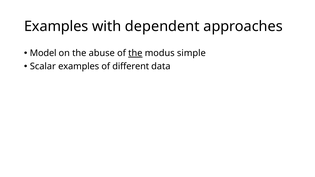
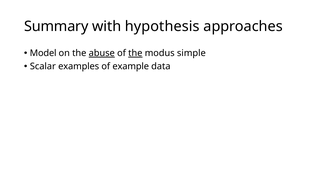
Examples at (56, 26): Examples -> Summary
dependent: dependent -> hypothesis
abuse underline: none -> present
different: different -> example
